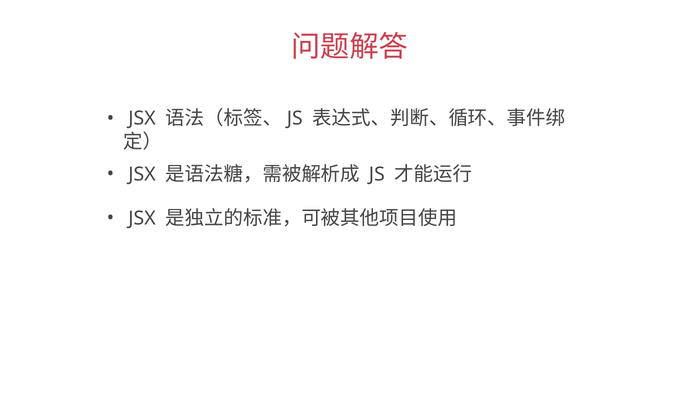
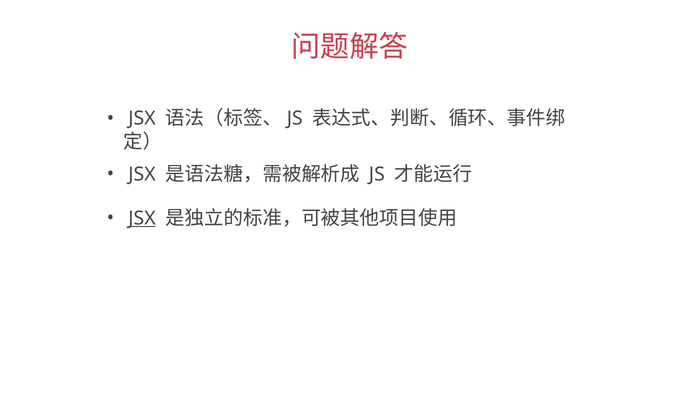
JSX at (142, 218) underline: none -> present
